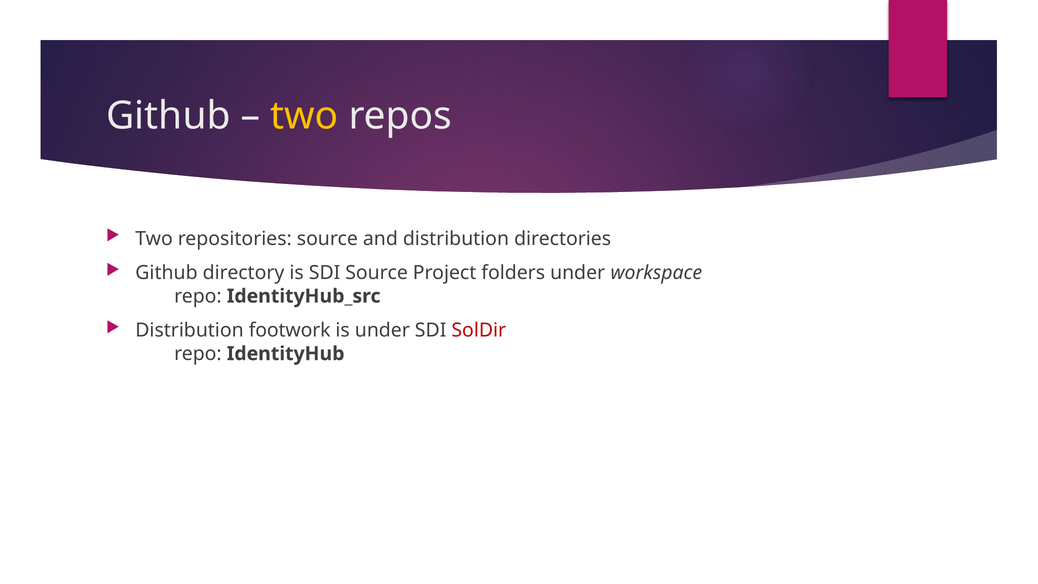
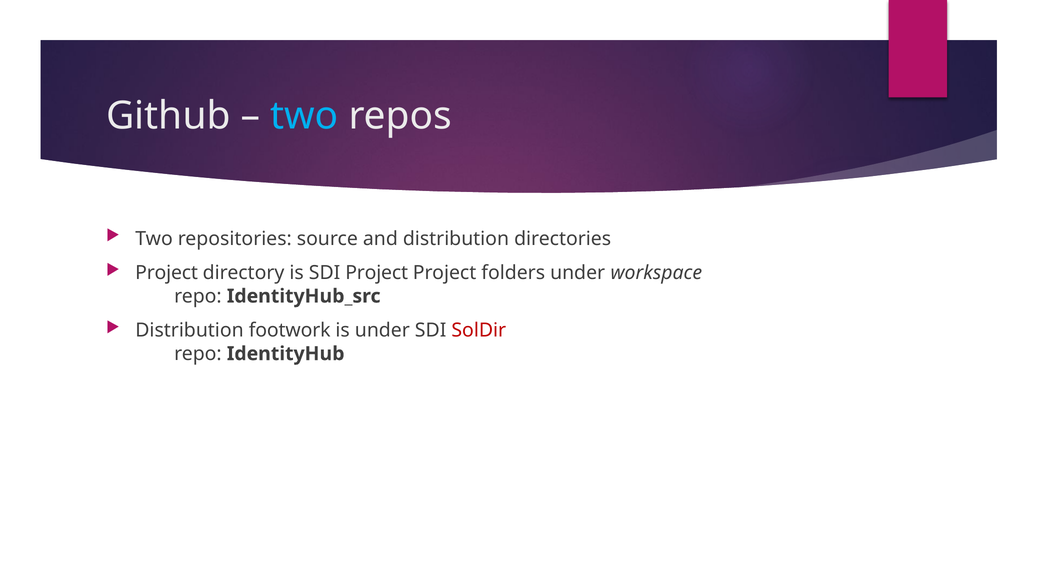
two at (304, 116) colour: yellow -> light blue
Github at (166, 273): Github -> Project
SDI Source: Source -> Project
